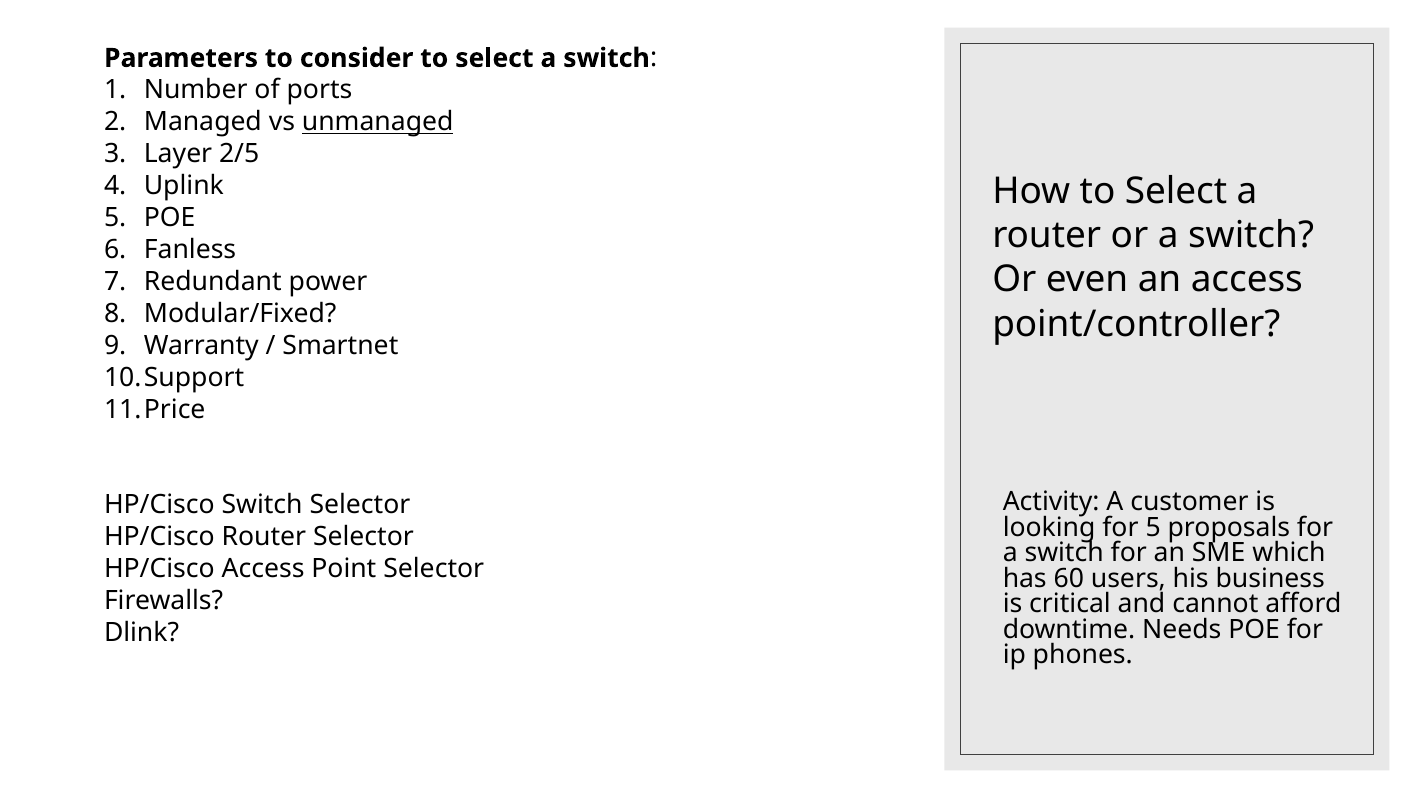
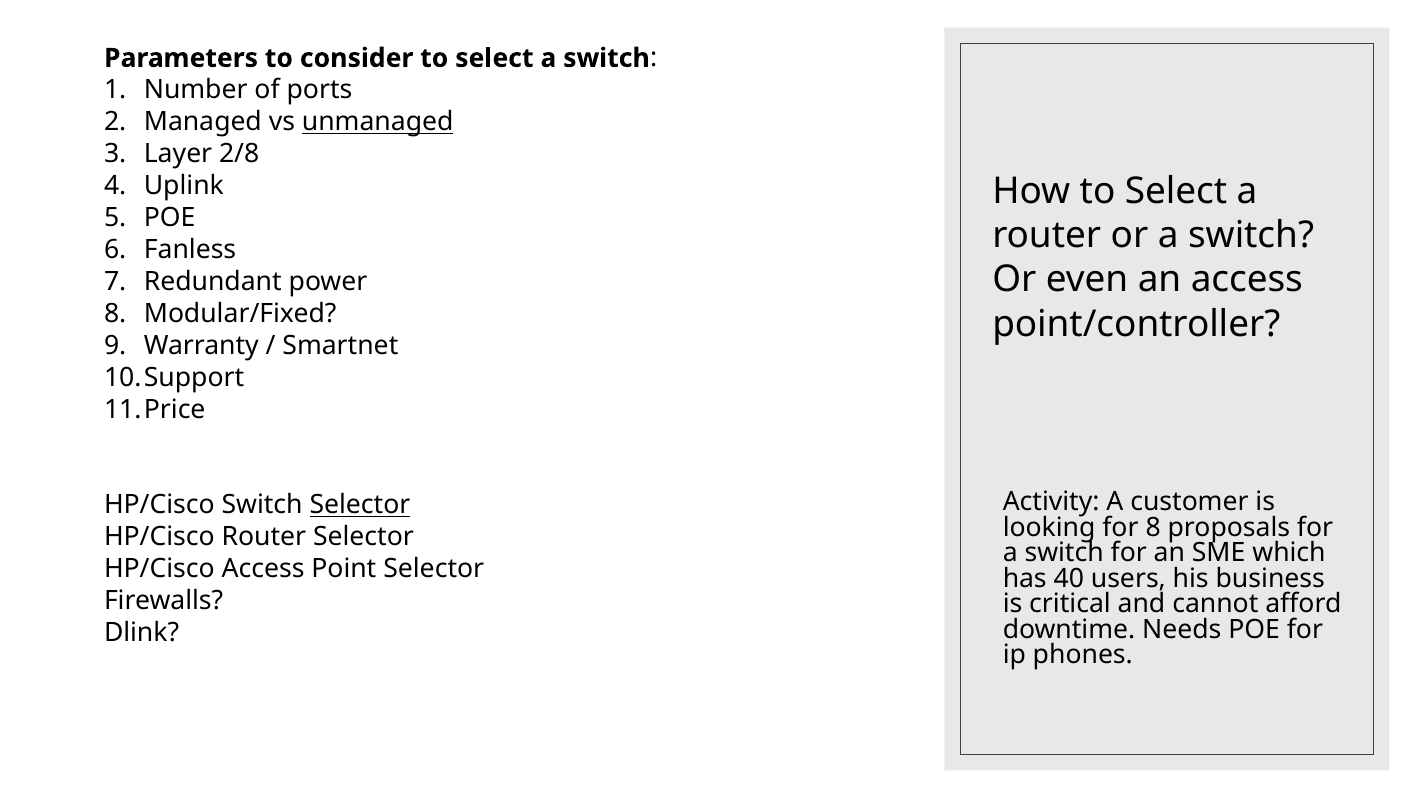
2/5: 2/5 -> 2/8
Selector at (360, 505) underline: none -> present
for 5: 5 -> 8
60: 60 -> 40
